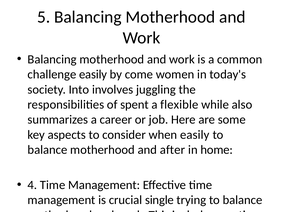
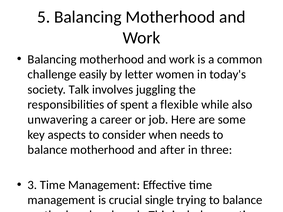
come: come -> letter
Into: Into -> Talk
summarizes: summarizes -> unwavering
when easily: easily -> needs
in home: home -> three
4 at (32, 185): 4 -> 3
